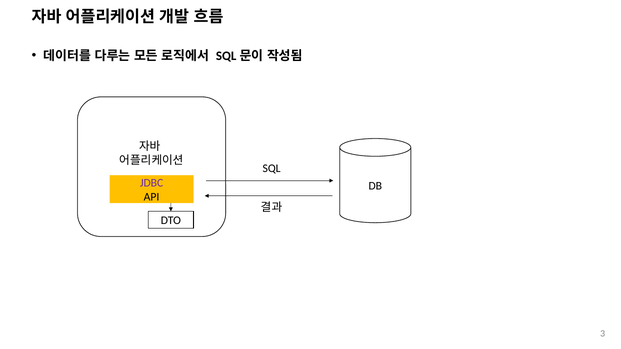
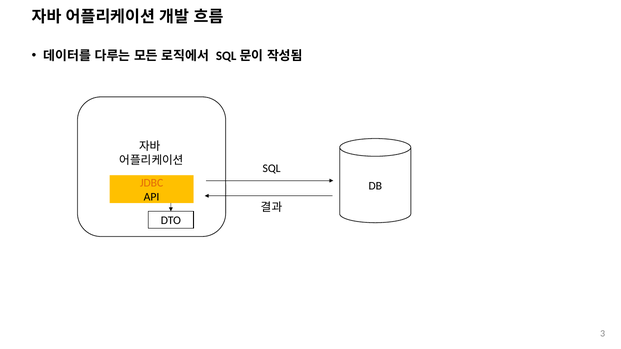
JDBC colour: purple -> orange
